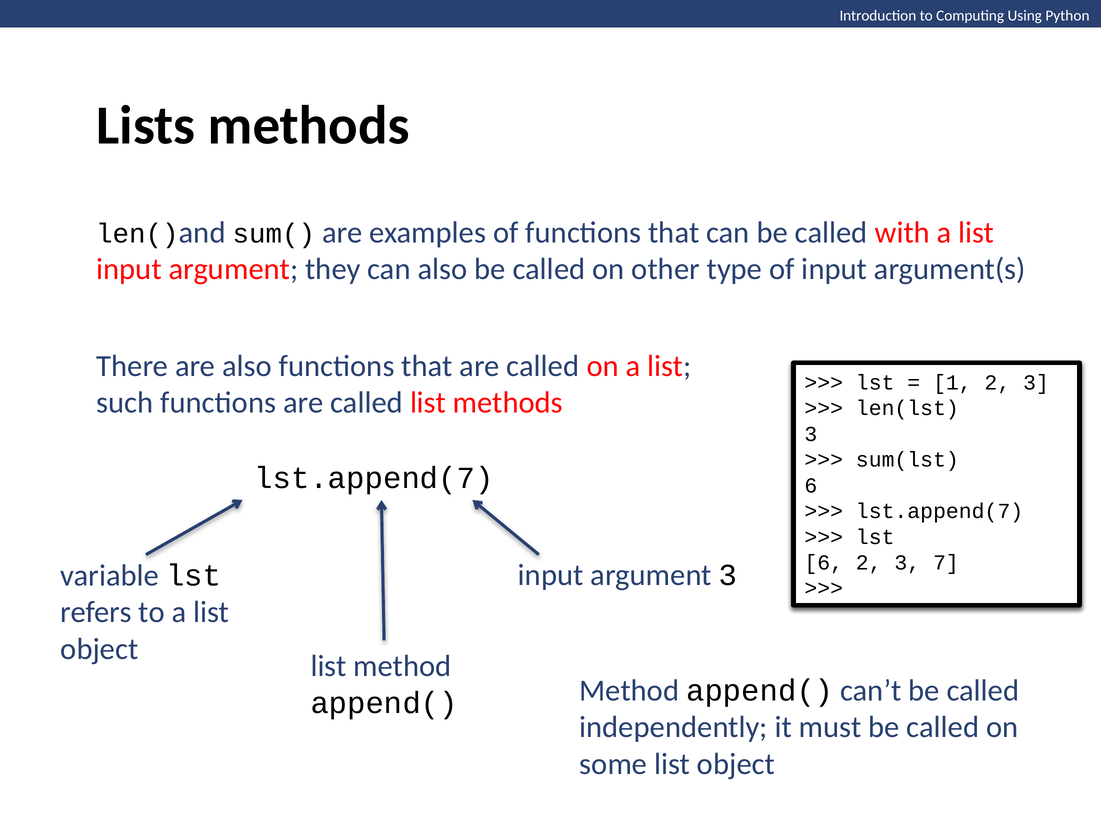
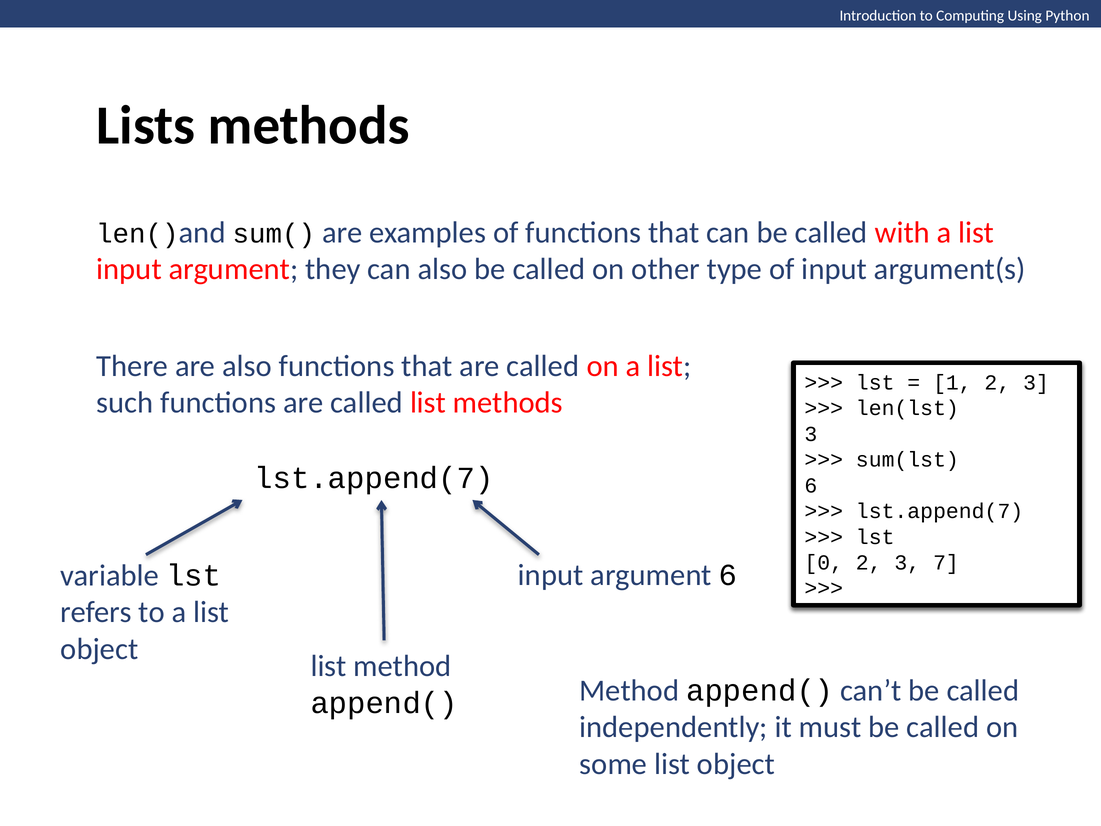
6 at (824, 563): 6 -> 0
argument 3: 3 -> 6
